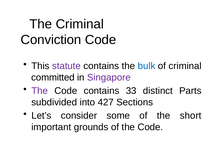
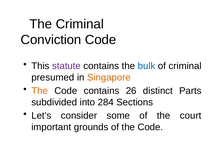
committed: committed -> presumed
Singapore colour: purple -> orange
The at (40, 91) colour: purple -> orange
33: 33 -> 26
427: 427 -> 284
short: short -> court
